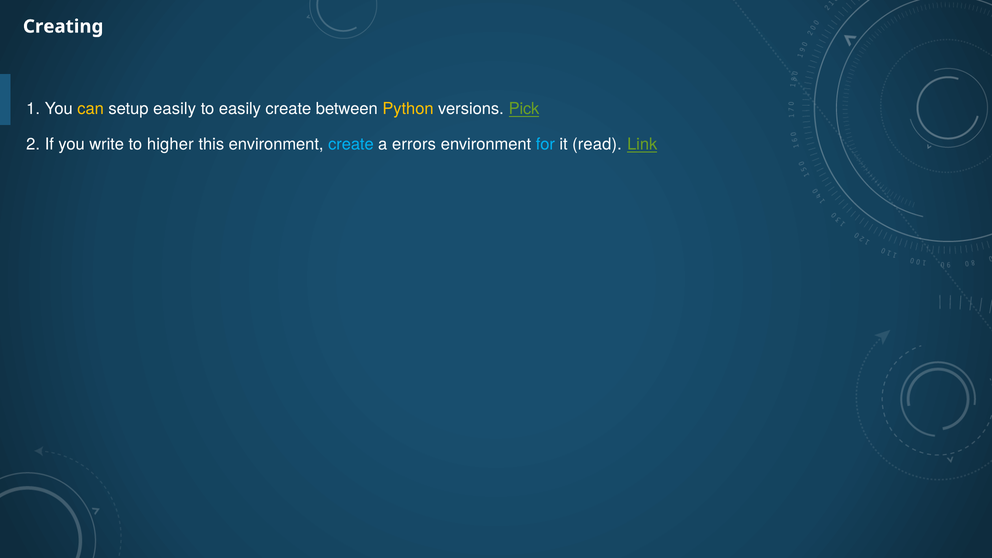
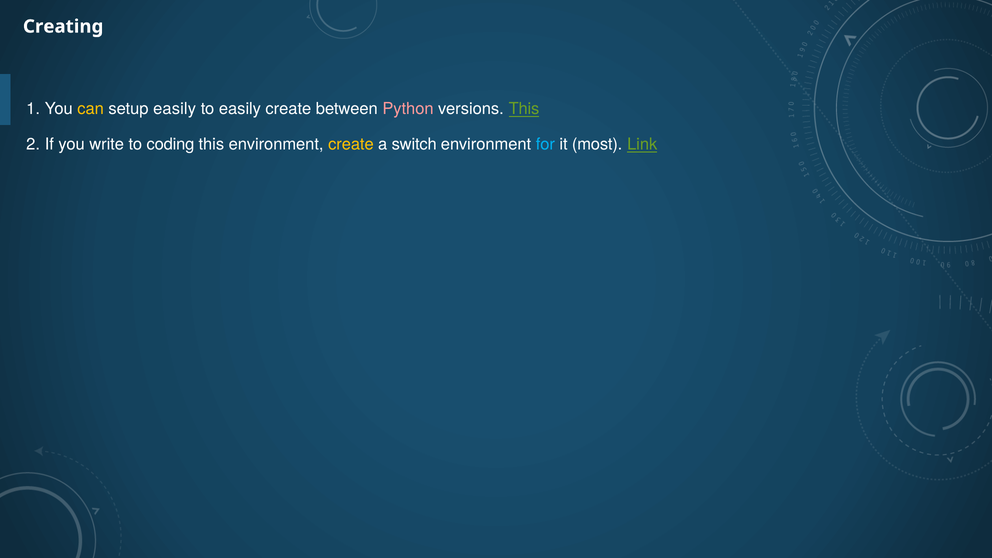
Python colour: yellow -> pink
versions Pick: Pick -> This
higher: higher -> coding
create at (351, 145) colour: light blue -> yellow
errors: errors -> switch
read: read -> most
